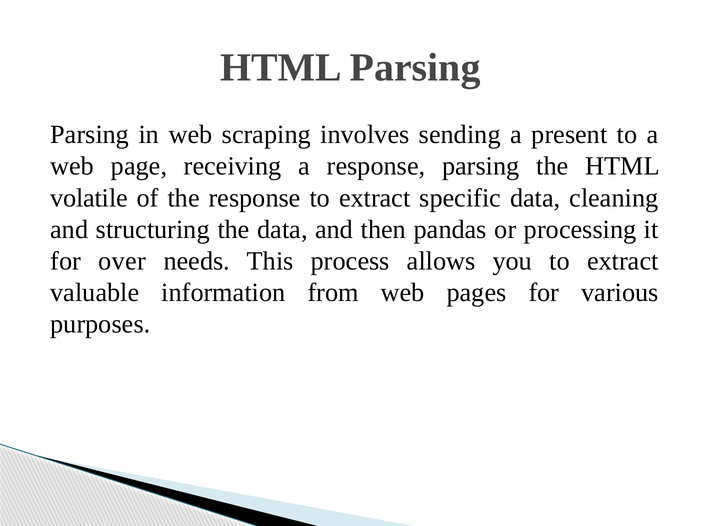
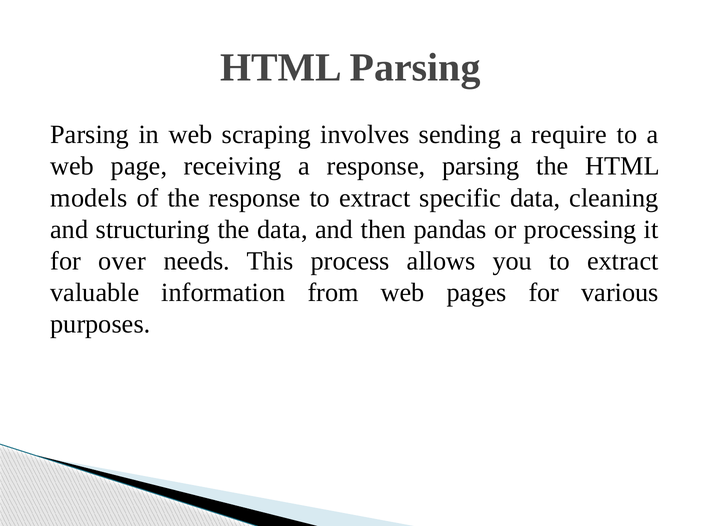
present: present -> require
volatile: volatile -> models
